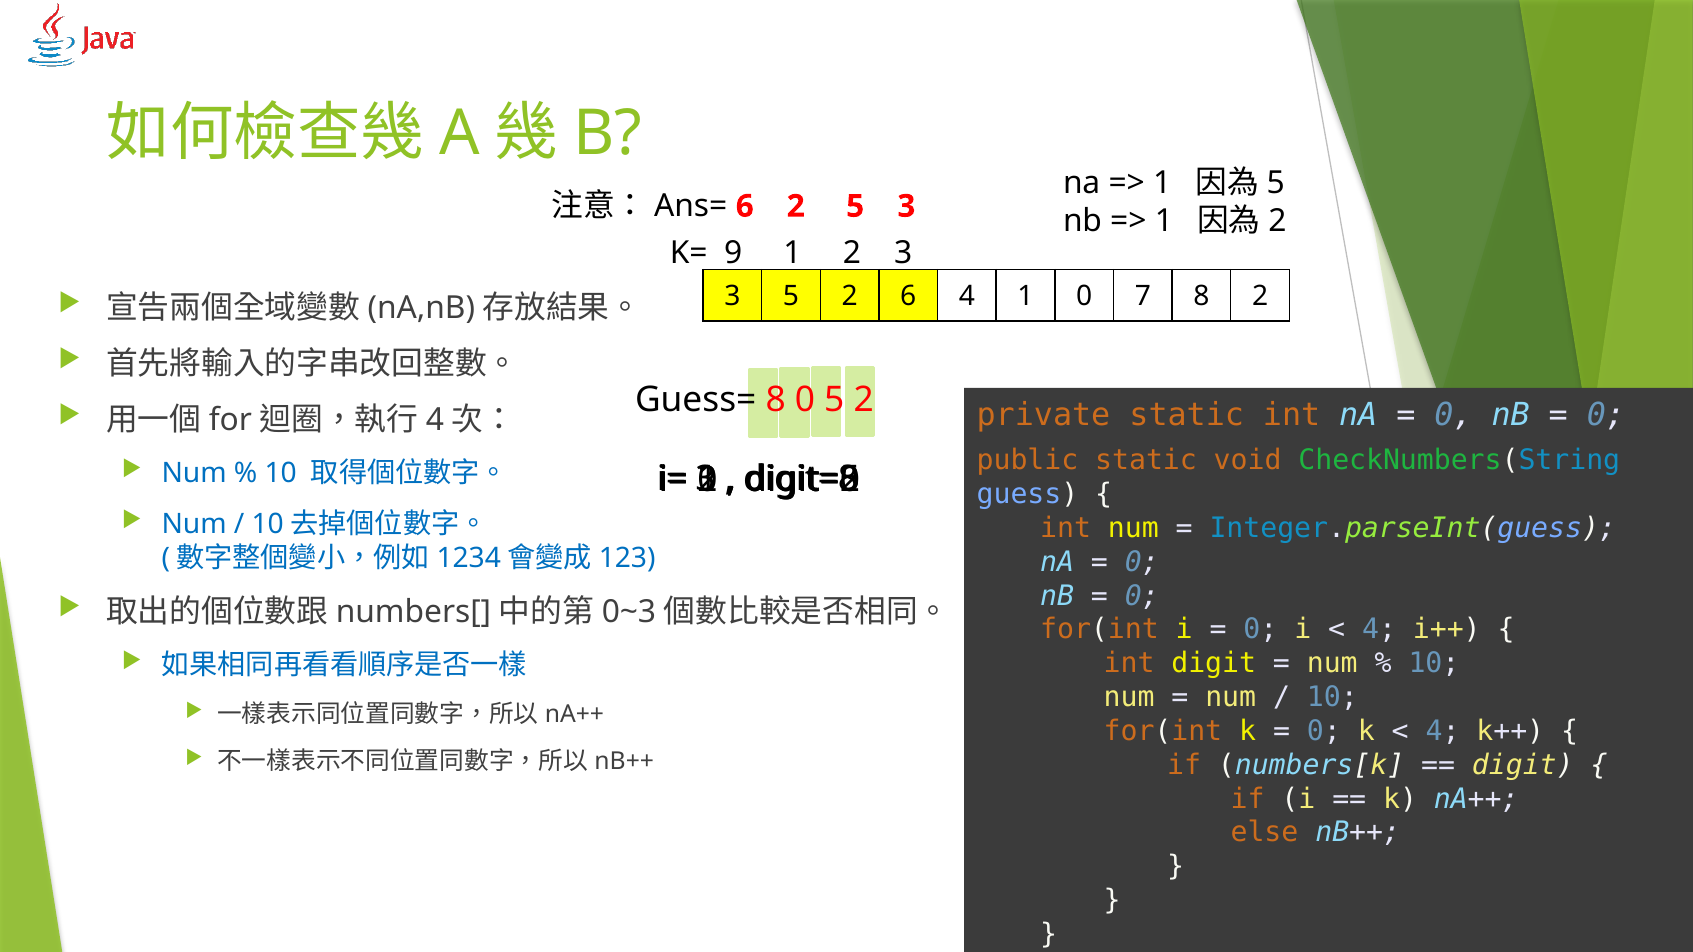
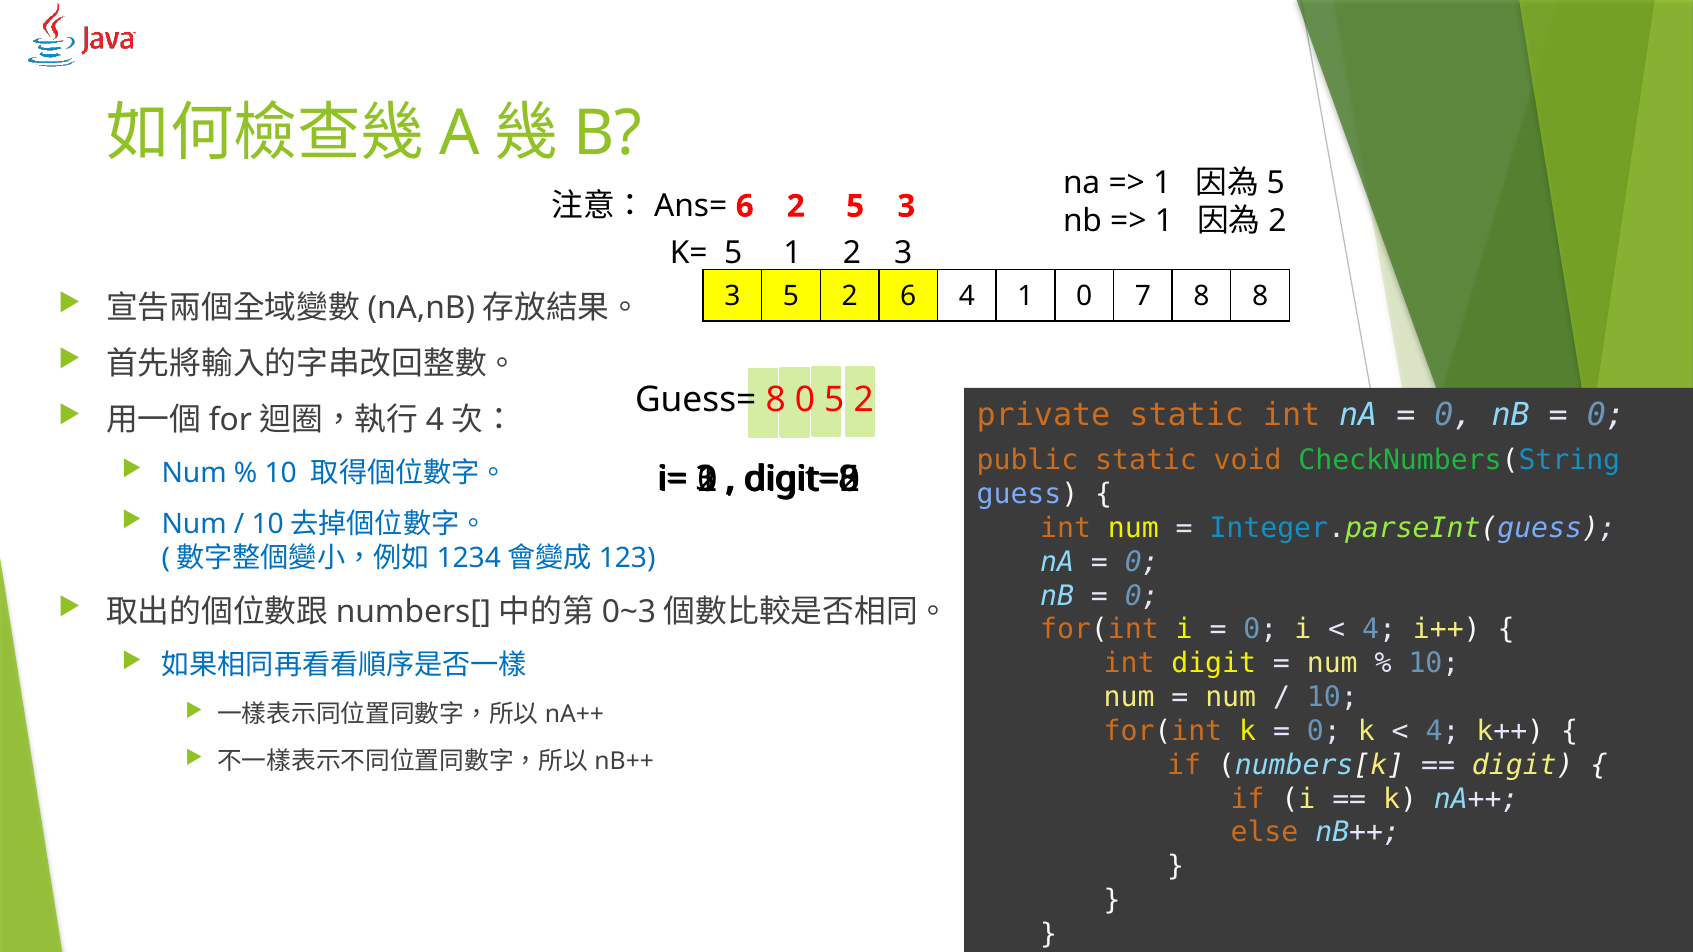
K= 9: 9 -> 5
8 2: 2 -> 8
